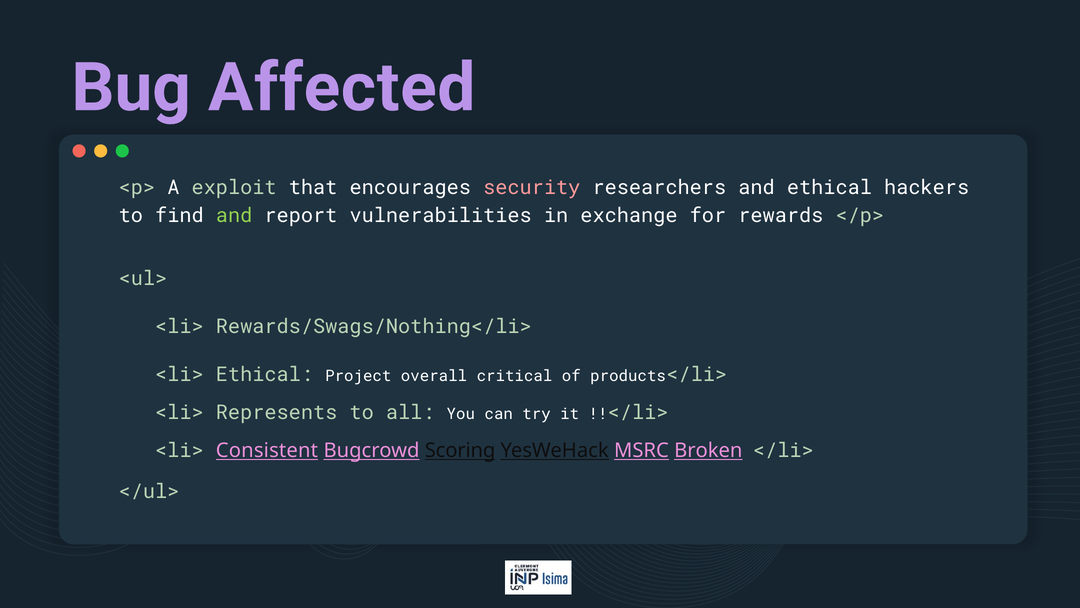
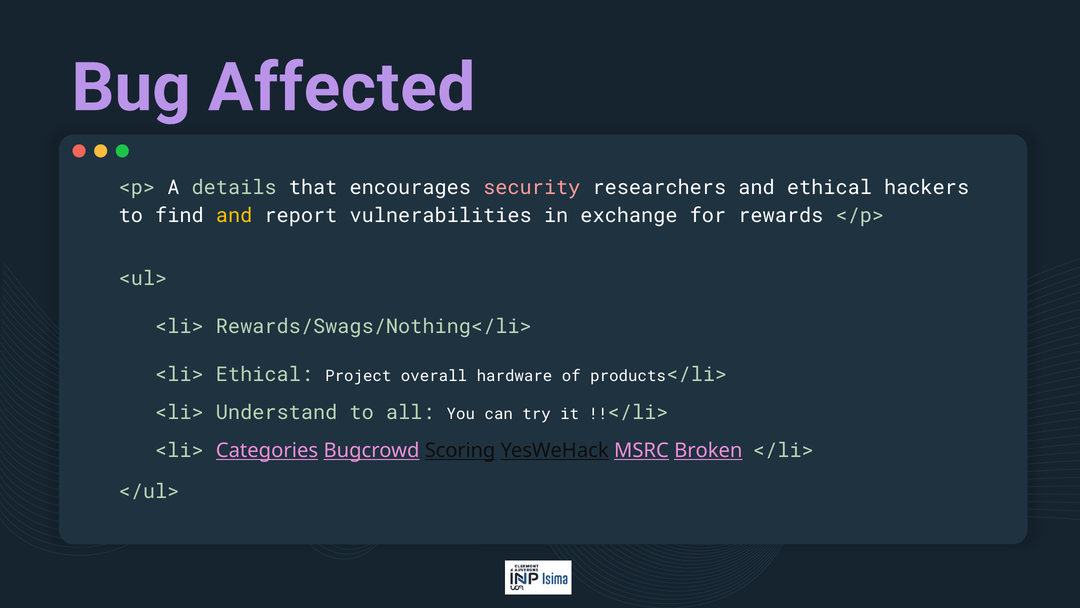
exploit: exploit -> details
and at (234, 215) colour: light green -> yellow
critical: critical -> hardware
Represents: Represents -> Understand
Consistent: Consistent -> Categories
